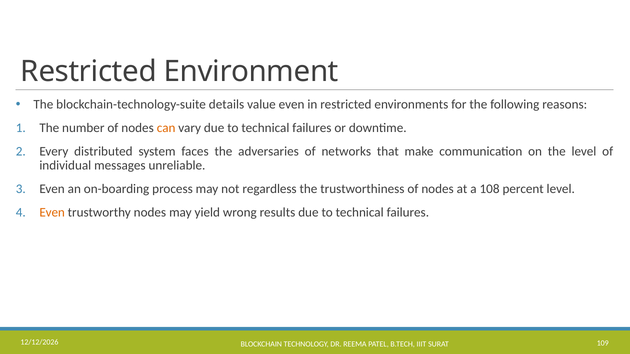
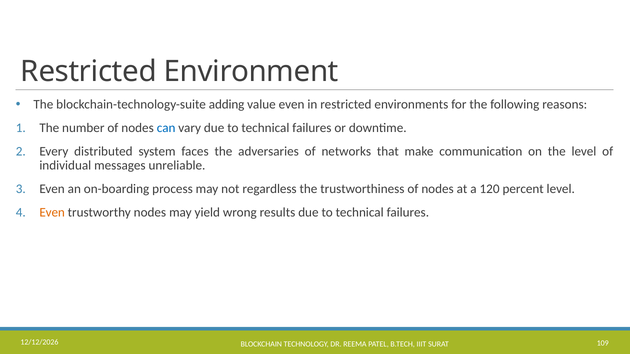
details: details -> adding
can colour: orange -> blue
108: 108 -> 120
